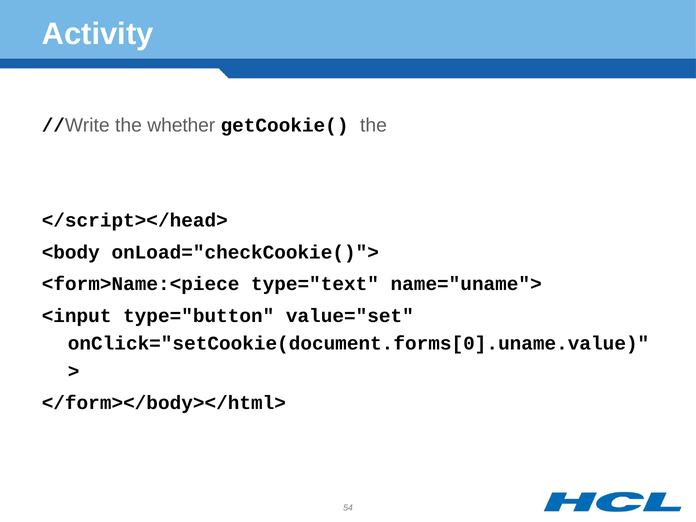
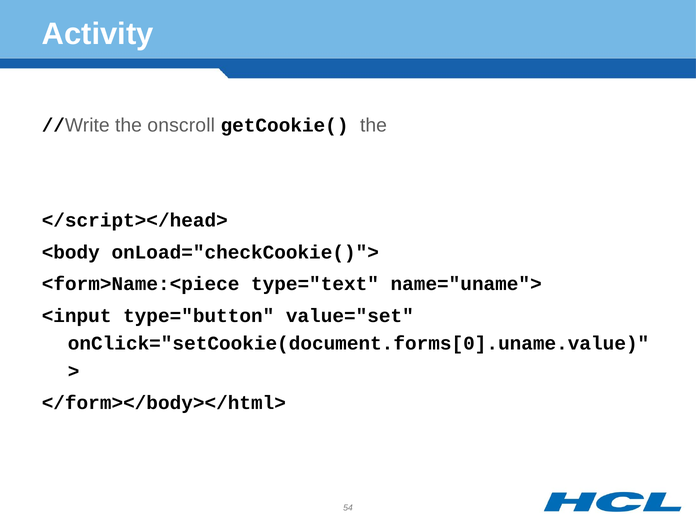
whether: whether -> onscroll
